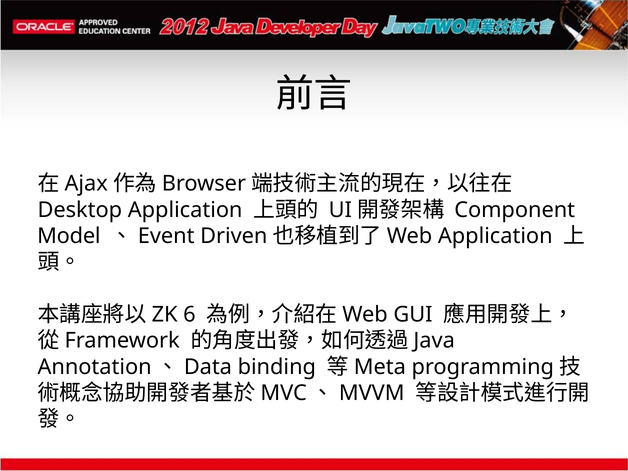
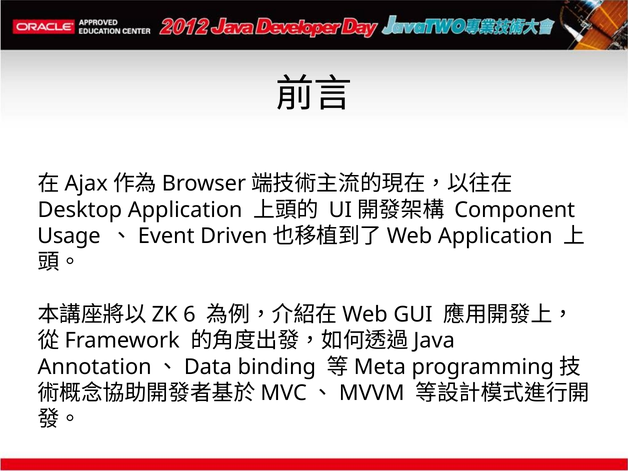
Model: Model -> Usage
